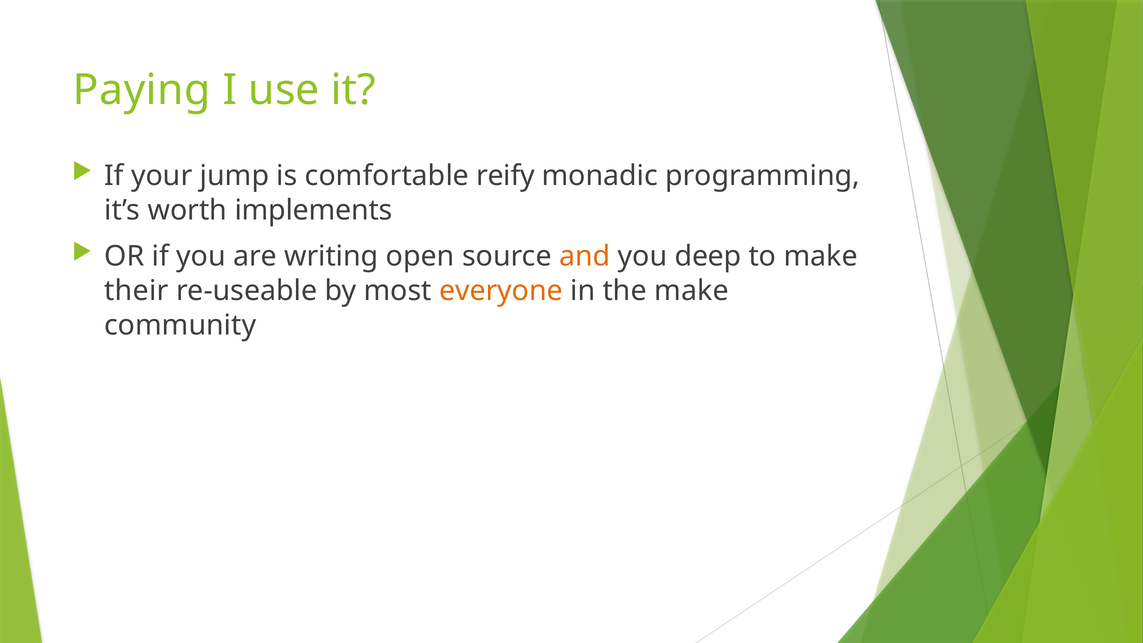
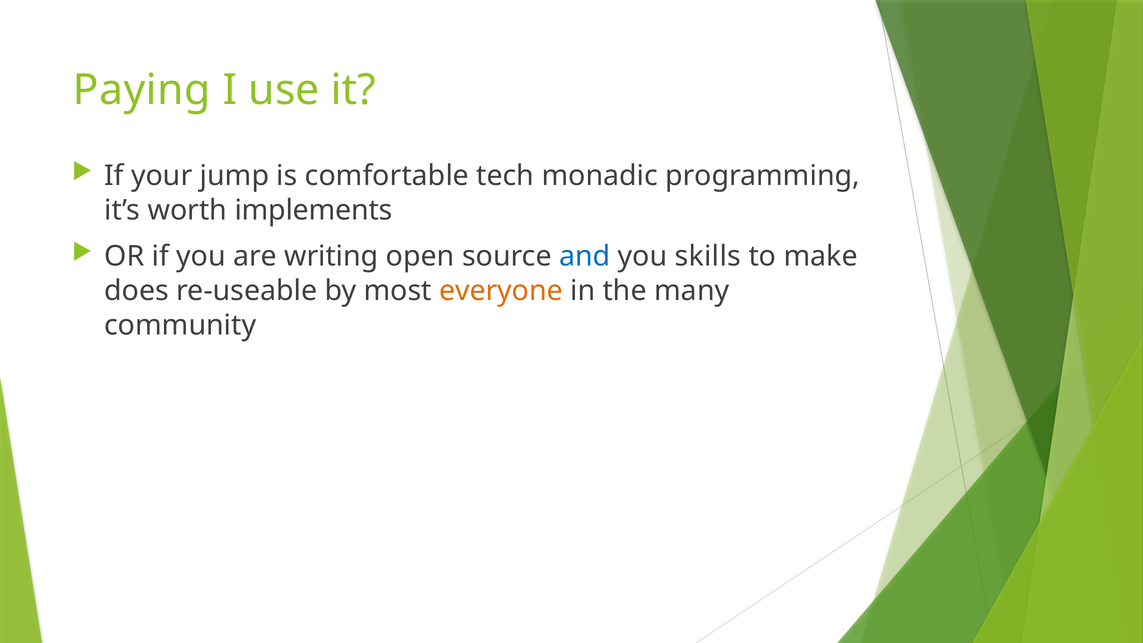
reify: reify -> tech
and colour: orange -> blue
deep: deep -> skills
their: their -> does
the make: make -> many
